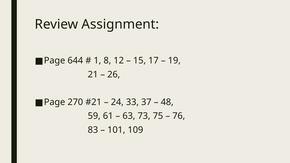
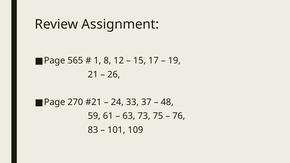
644: 644 -> 565
